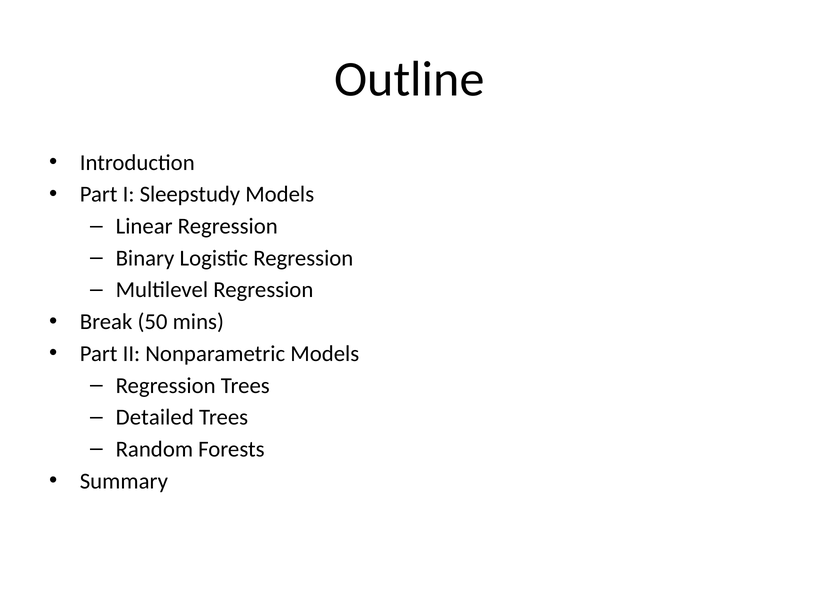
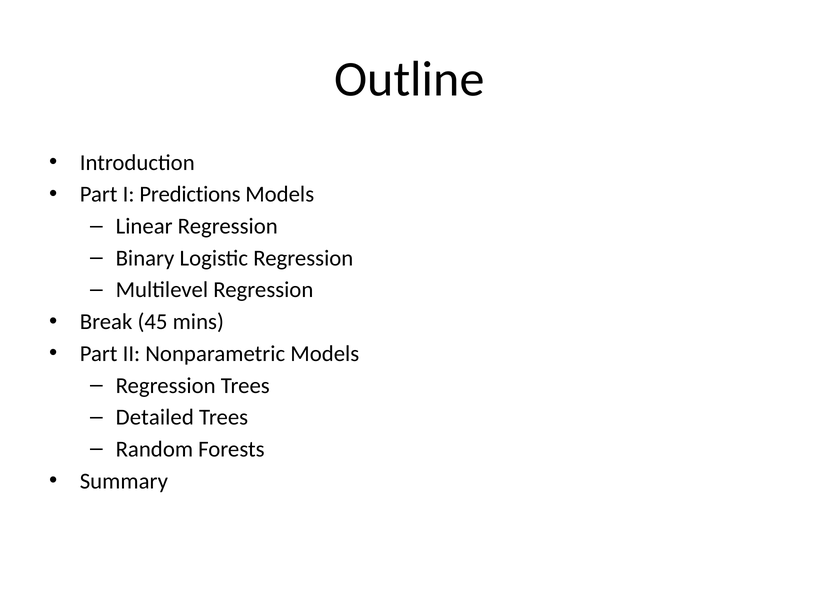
Sleepstudy: Sleepstudy -> Predictions
50: 50 -> 45
